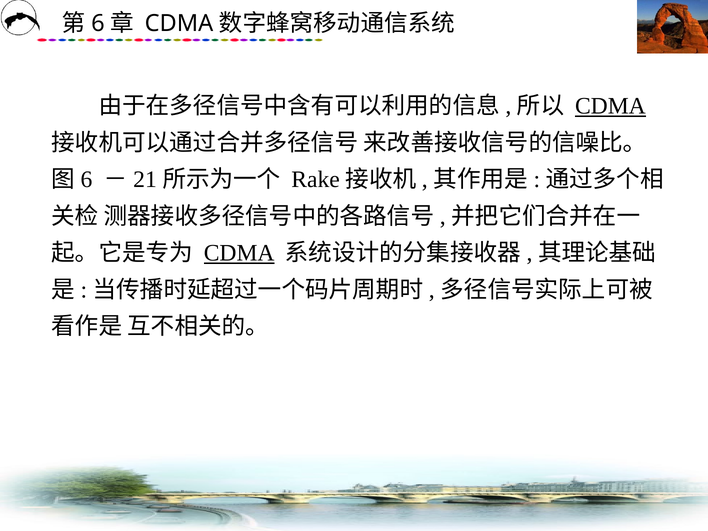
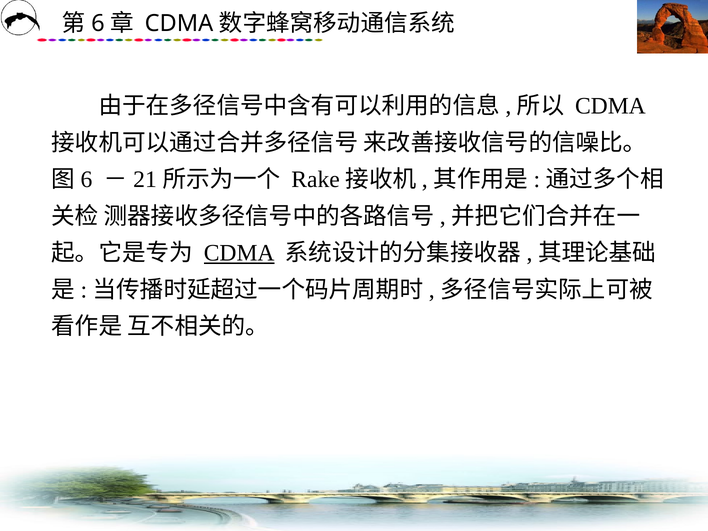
CDMA at (610, 106) underline: present -> none
